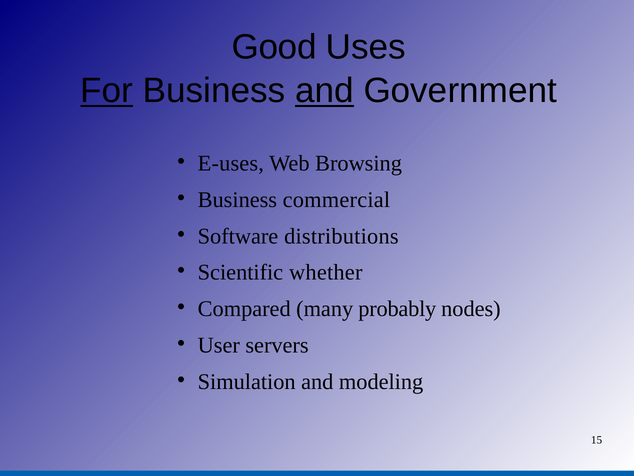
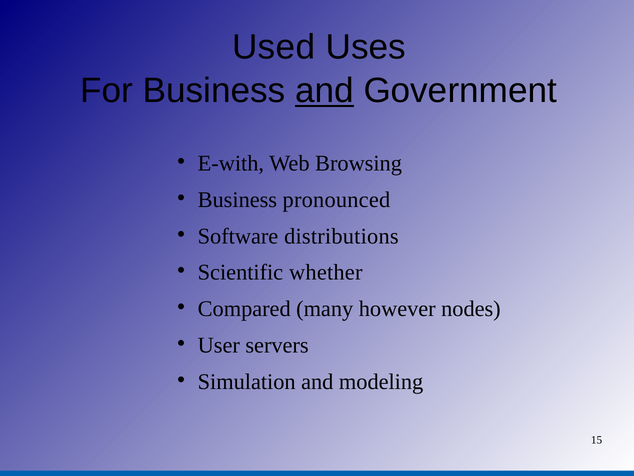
Good: Good -> Used
For underline: present -> none
E-uses: E-uses -> E-with
commercial: commercial -> pronounced
probably: probably -> however
